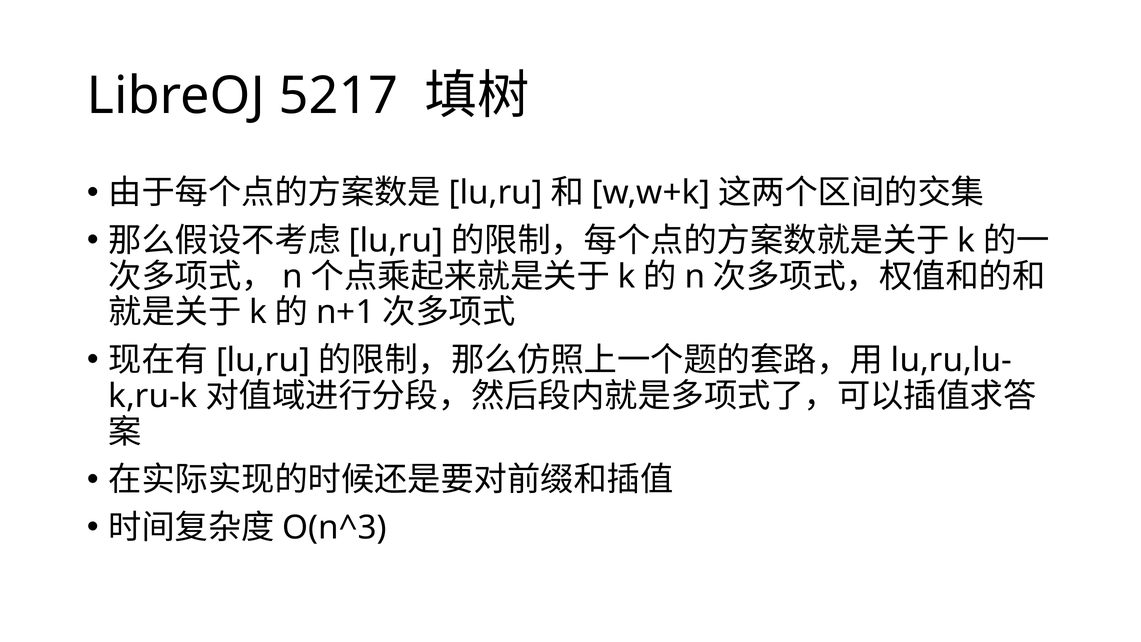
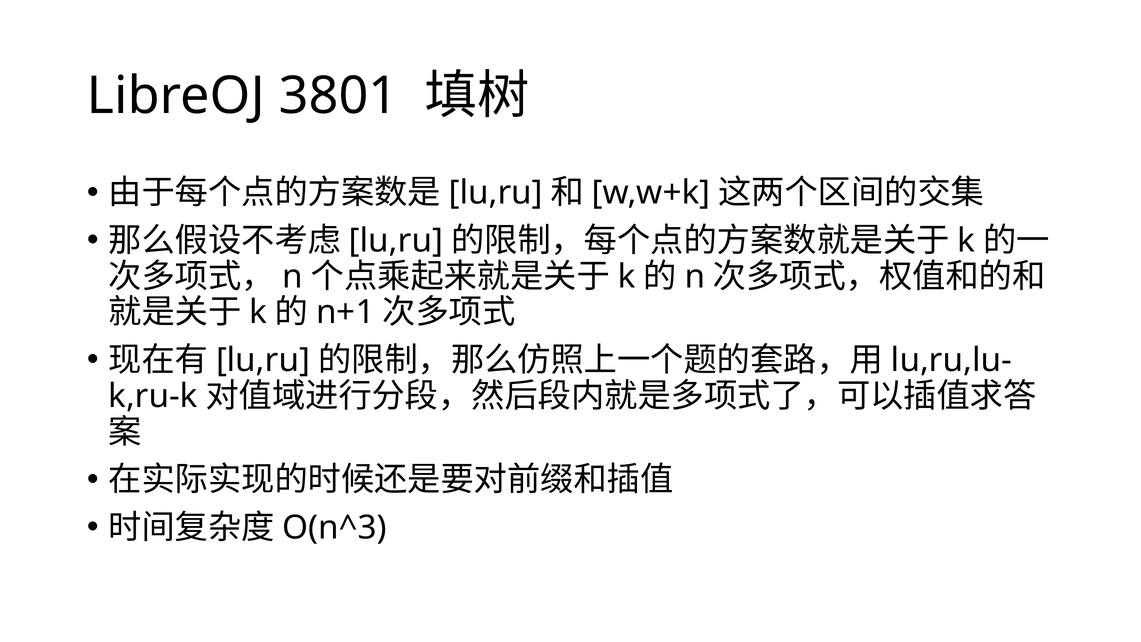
5217: 5217 -> 3801
